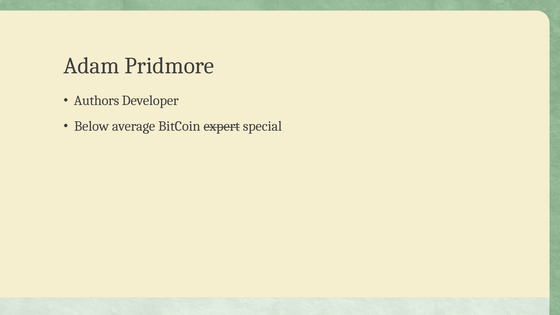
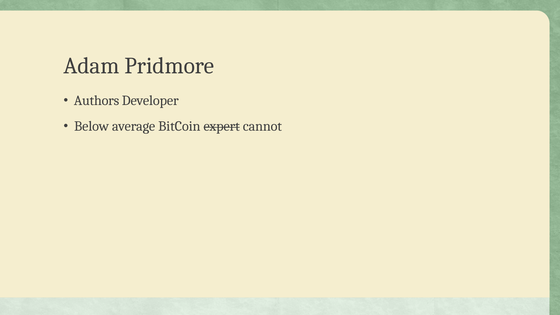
special: special -> cannot
